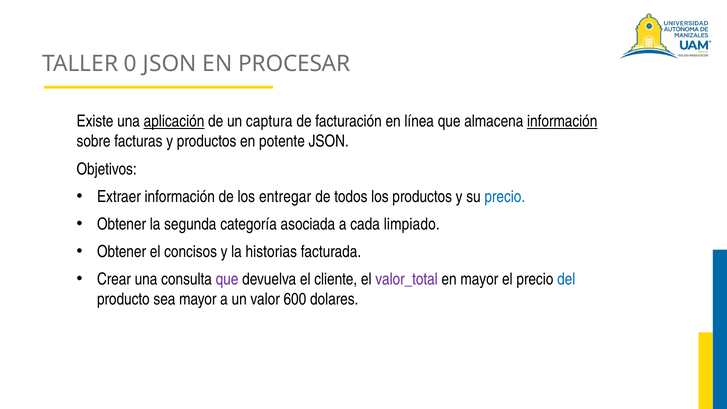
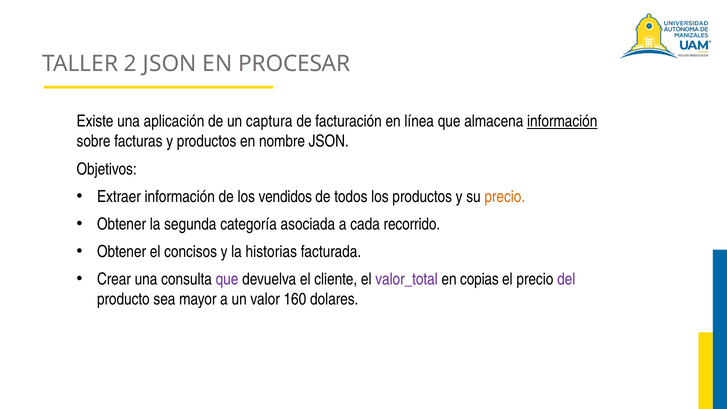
0: 0 -> 2
aplicación underline: present -> none
potente: potente -> nombre
entregar: entregar -> vendidos
precio at (505, 197) colour: blue -> orange
limpiado: limpiado -> recorrido
en mayor: mayor -> copias
del colour: blue -> purple
600: 600 -> 160
